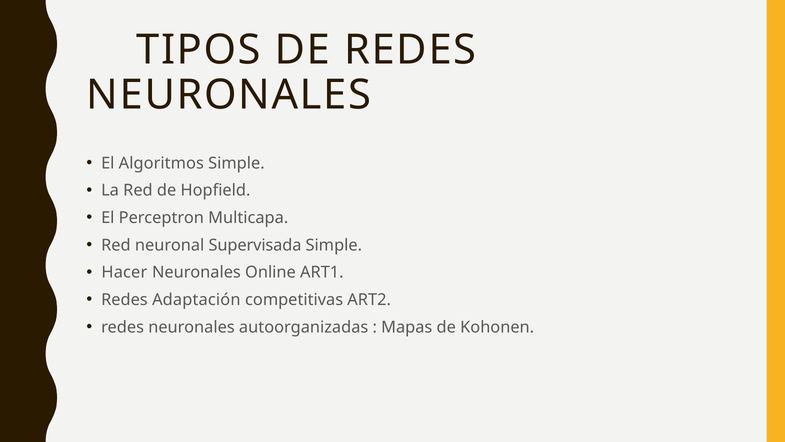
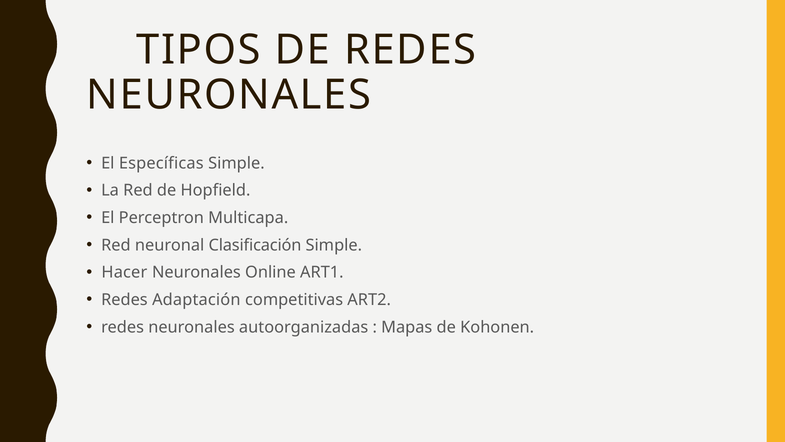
Algoritmos: Algoritmos -> Específicas
Supervisada: Supervisada -> Clasificación
